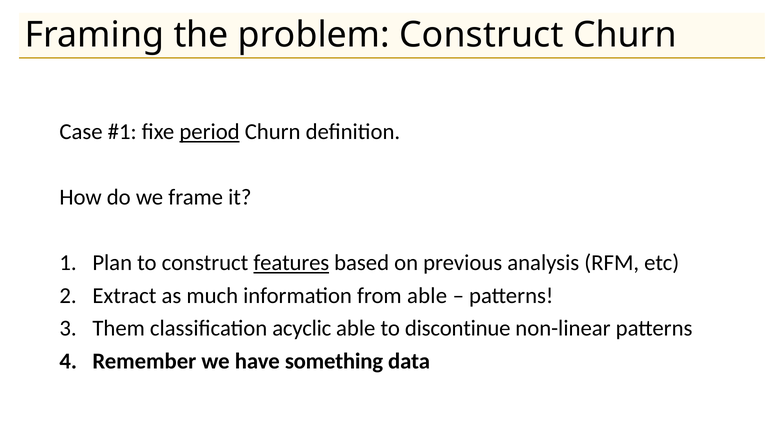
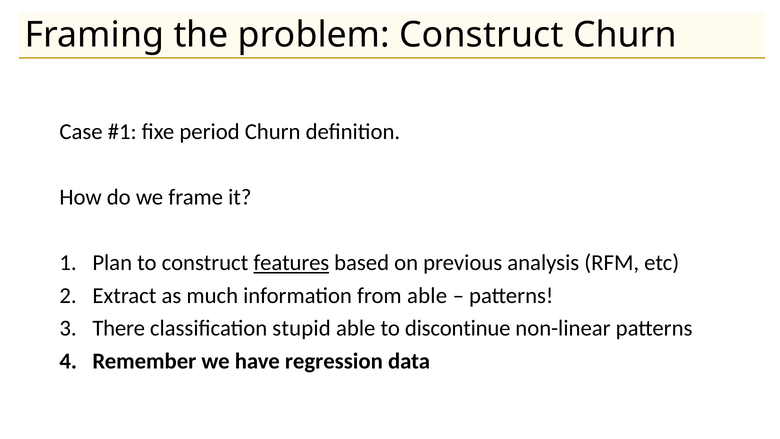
period underline: present -> none
Them: Them -> There
acyclic: acyclic -> stupid
something: something -> regression
